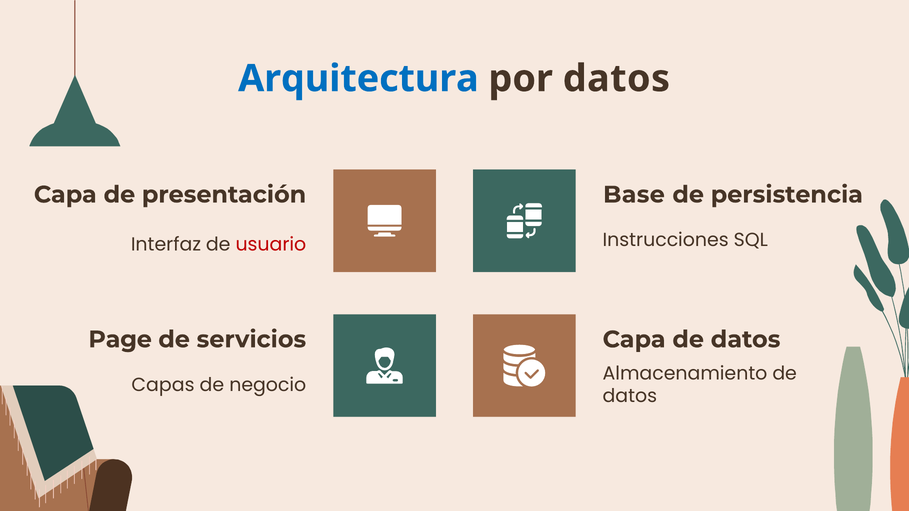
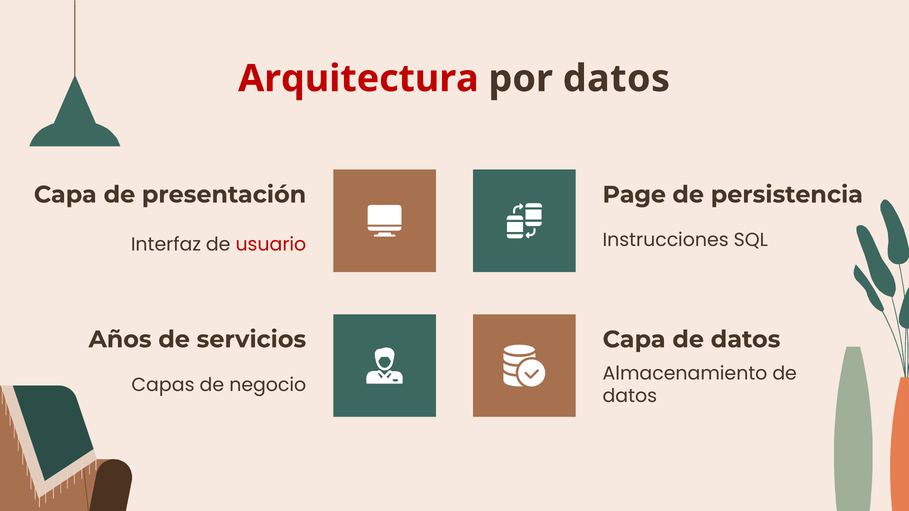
Arquitectura colour: blue -> red
Base: Base -> Page
Page: Page -> Años
